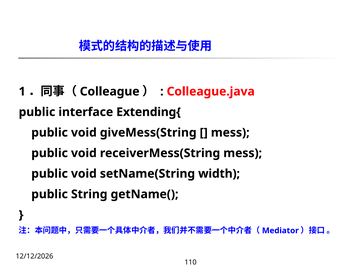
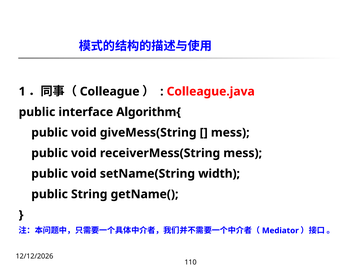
Extending{: Extending{ -> Algorithm{
